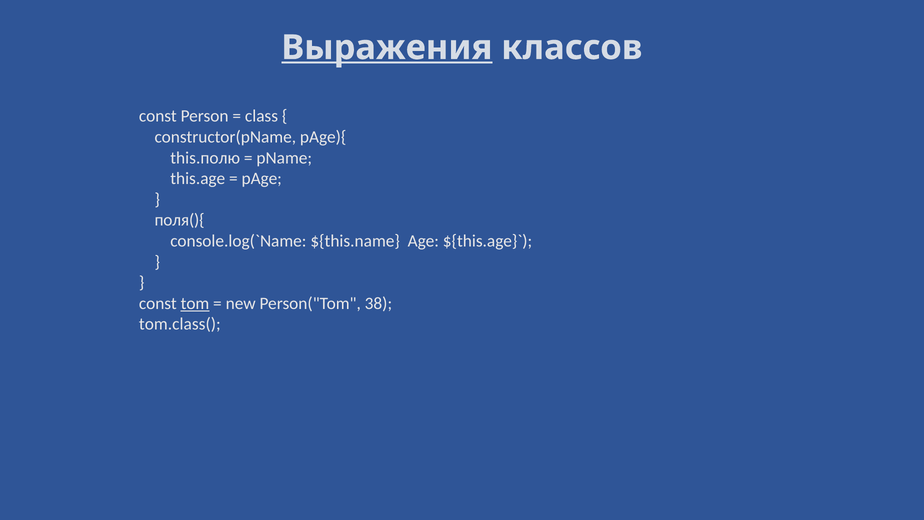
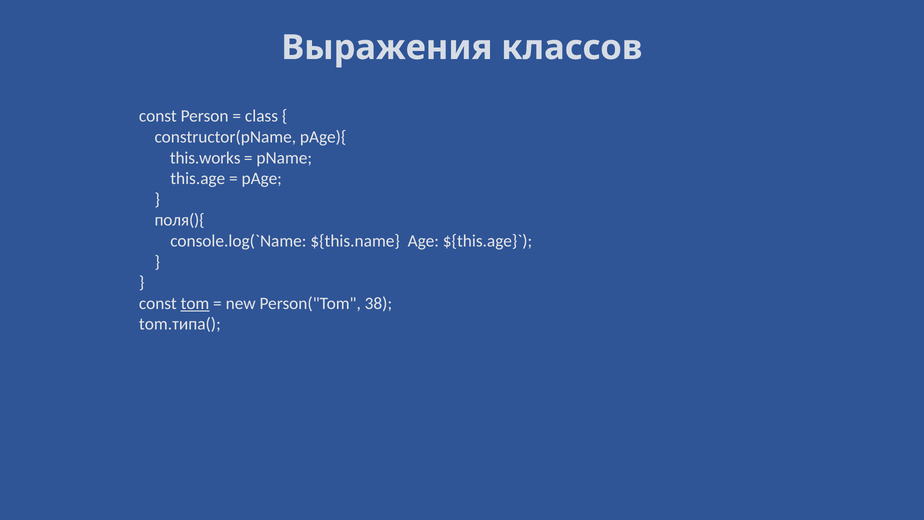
Выражения underline: present -> none
this.полю: this.полю -> this.works
tom.class(: tom.class( -> tom.типа(
